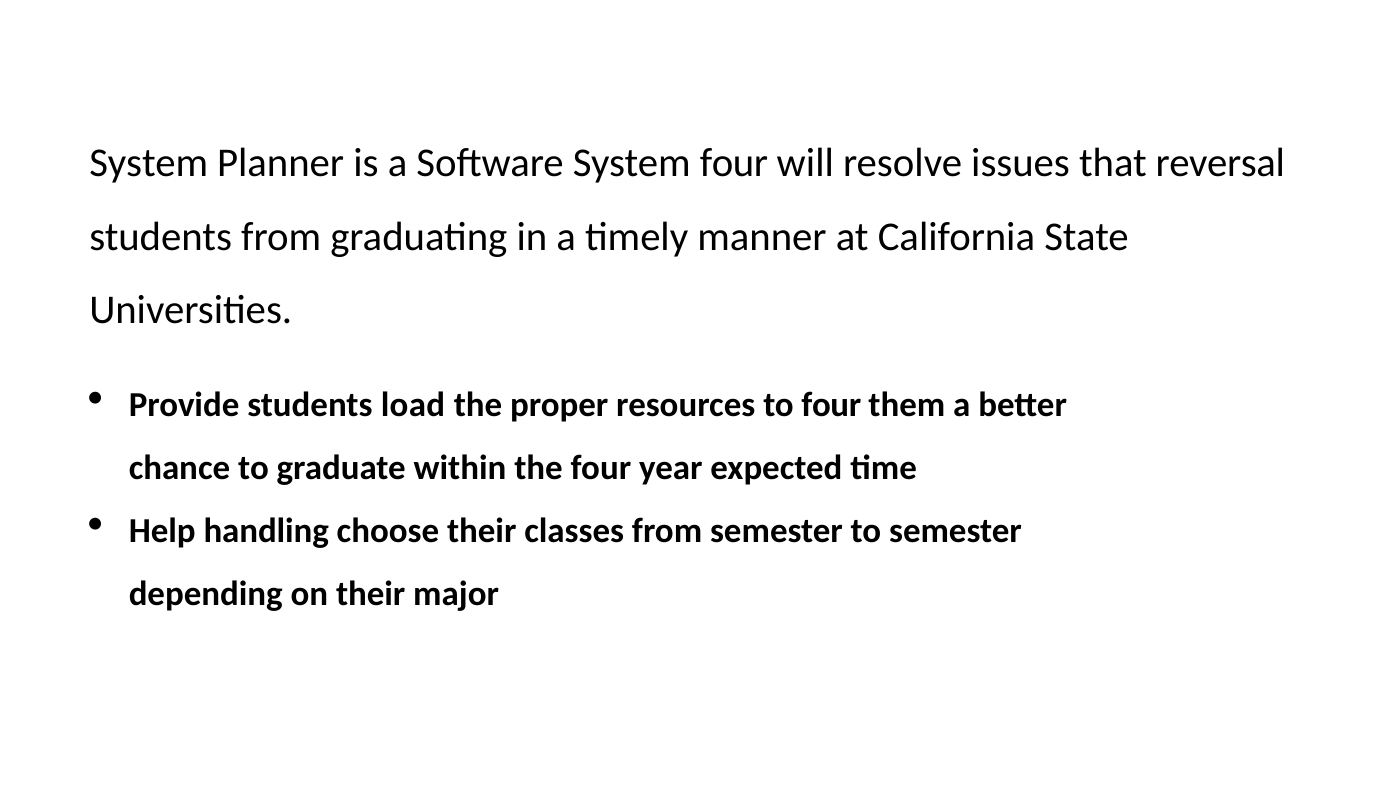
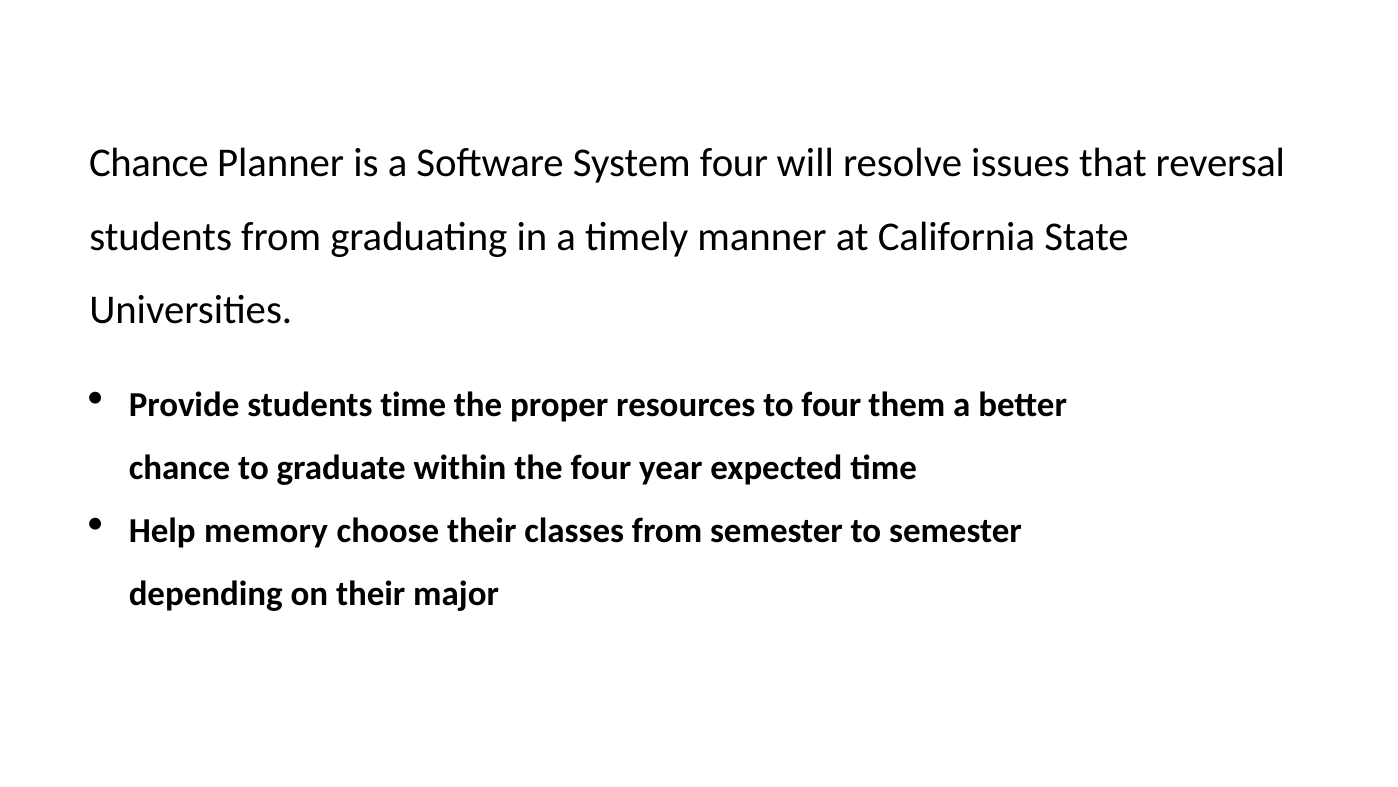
System at (149, 163): System -> Chance
students load: load -> time
handling: handling -> memory
